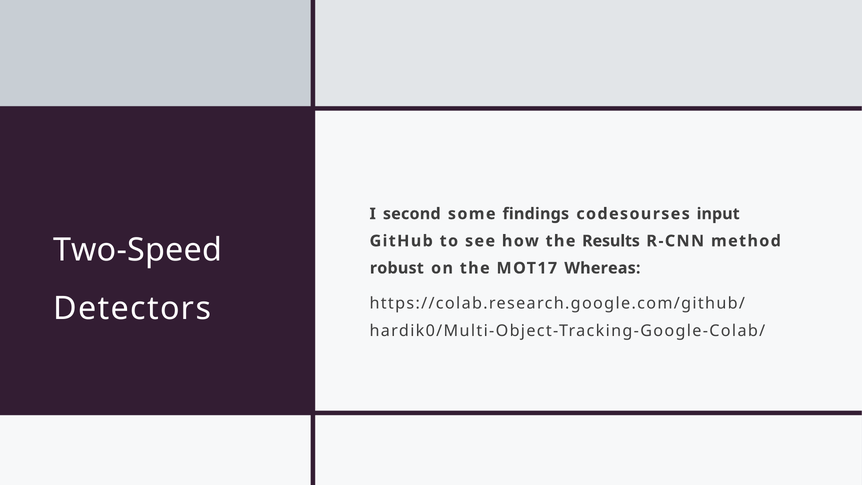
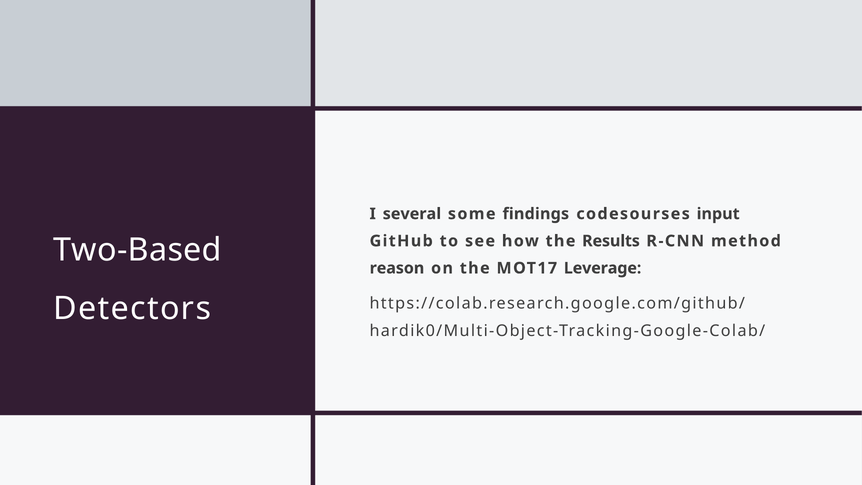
second: second -> several
Two-Speed: Two-Speed -> Two-Based
robust: robust -> reason
Whereas: Whereas -> Leverage
